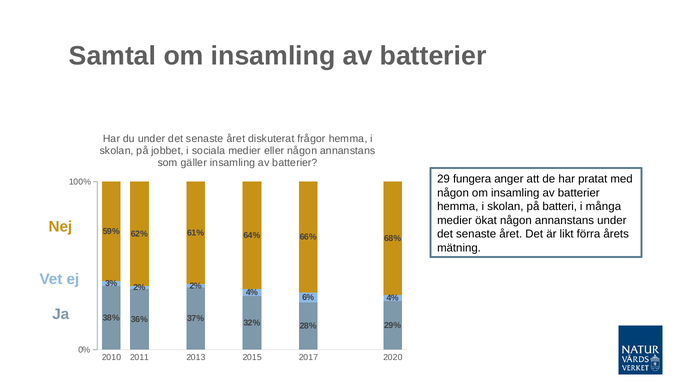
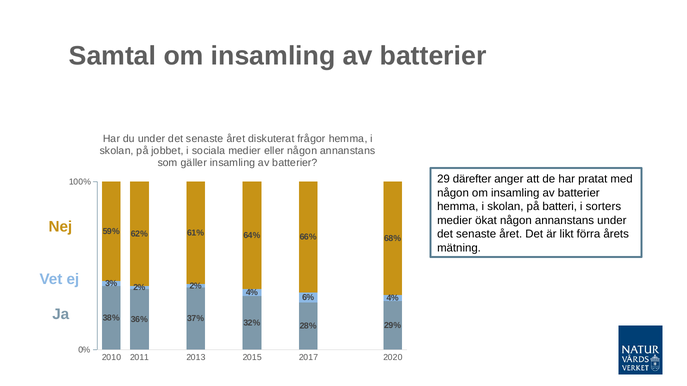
fungera: fungera -> därefter
många: många -> sorters
